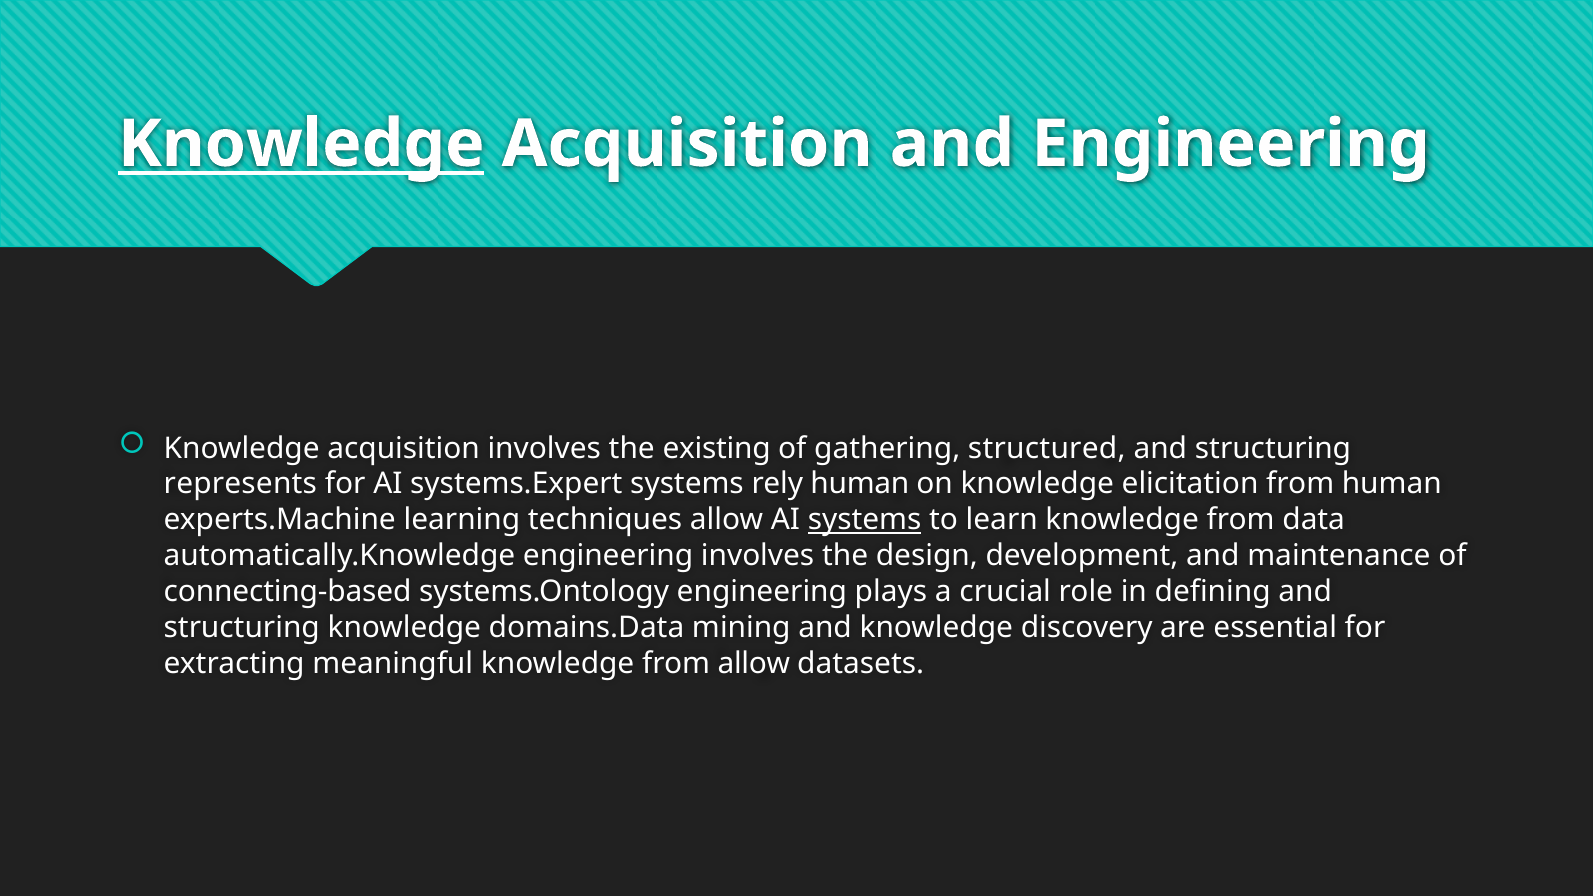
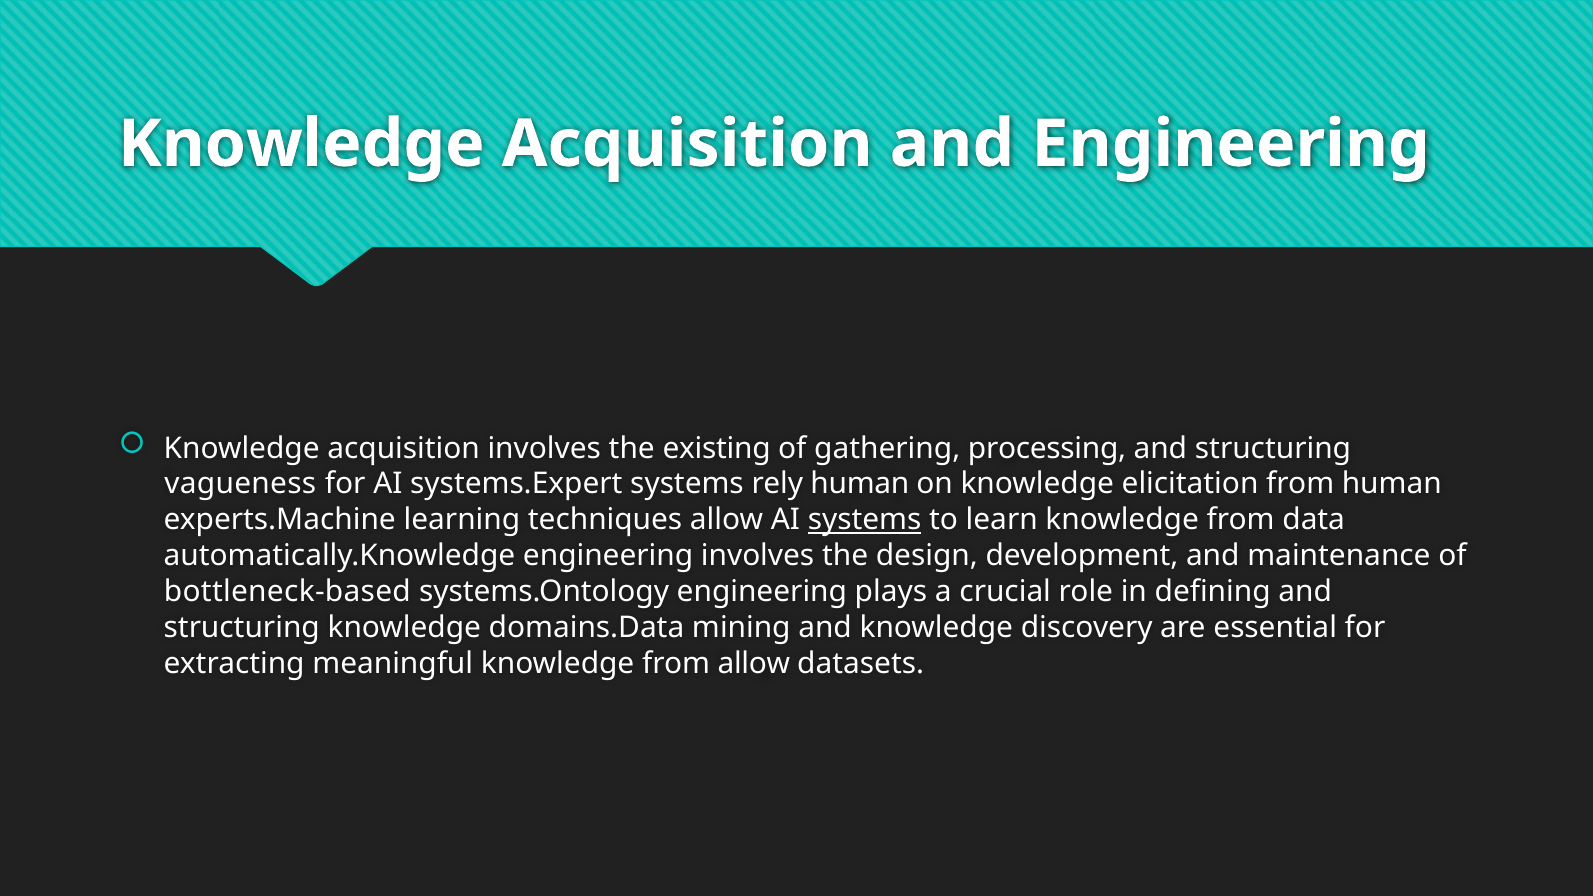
Knowledge at (301, 144) underline: present -> none
structured: structured -> processing
represents: represents -> vagueness
connecting-based: connecting-based -> bottleneck-based
